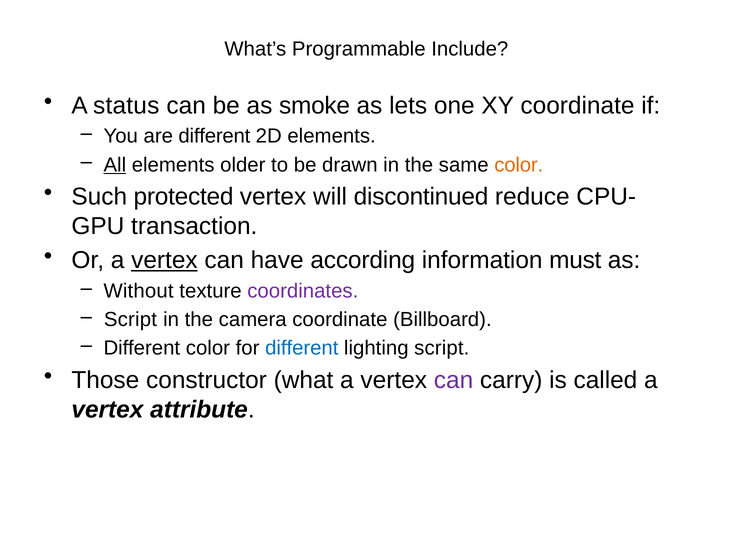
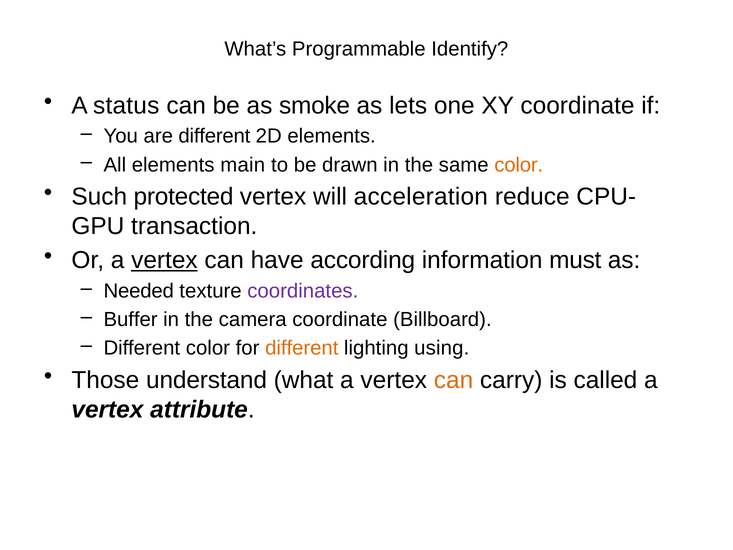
Include: Include -> Identify
All underline: present -> none
older: older -> main
discontinued: discontinued -> acceleration
Without: Without -> Needed
Script at (130, 319): Script -> Buffer
different at (302, 348) colour: blue -> orange
lighting script: script -> using
constructor: constructor -> understand
can at (453, 380) colour: purple -> orange
